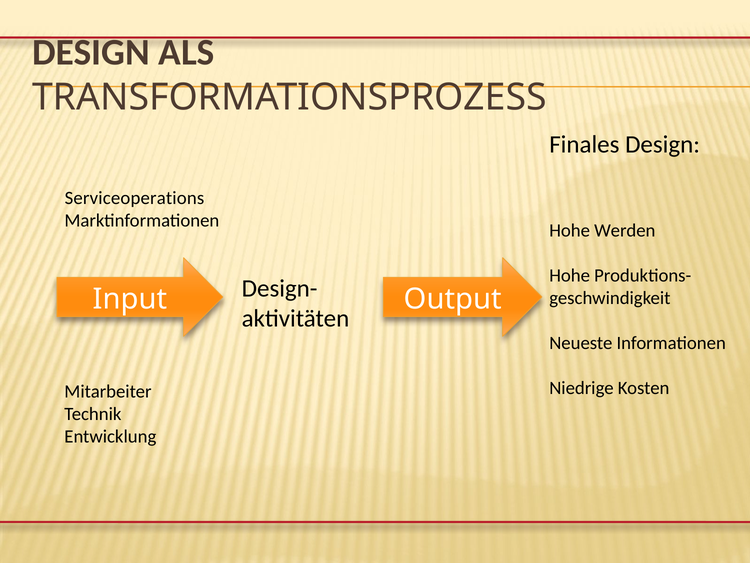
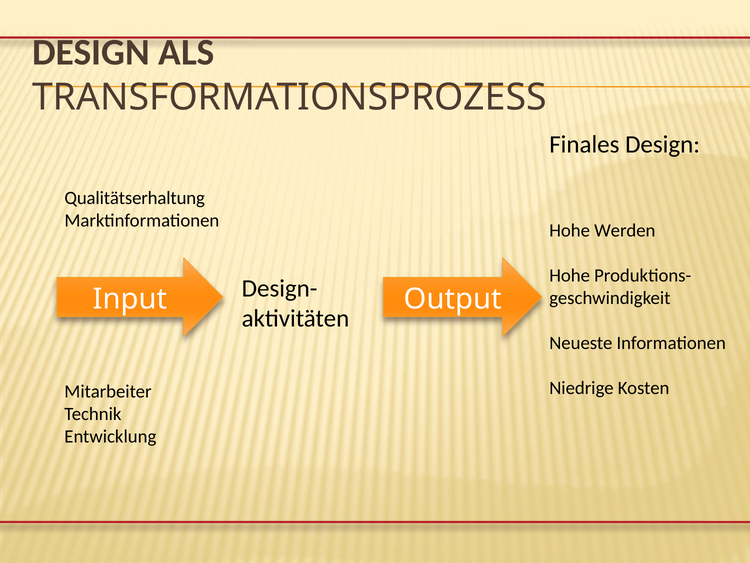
Serviceoperations: Serviceoperations -> Qualitätserhaltung
